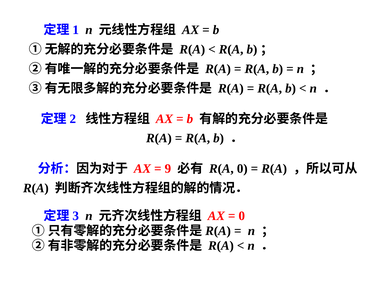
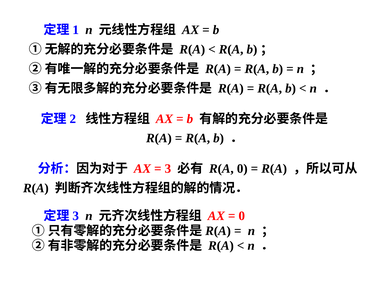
9: 9 -> 3
